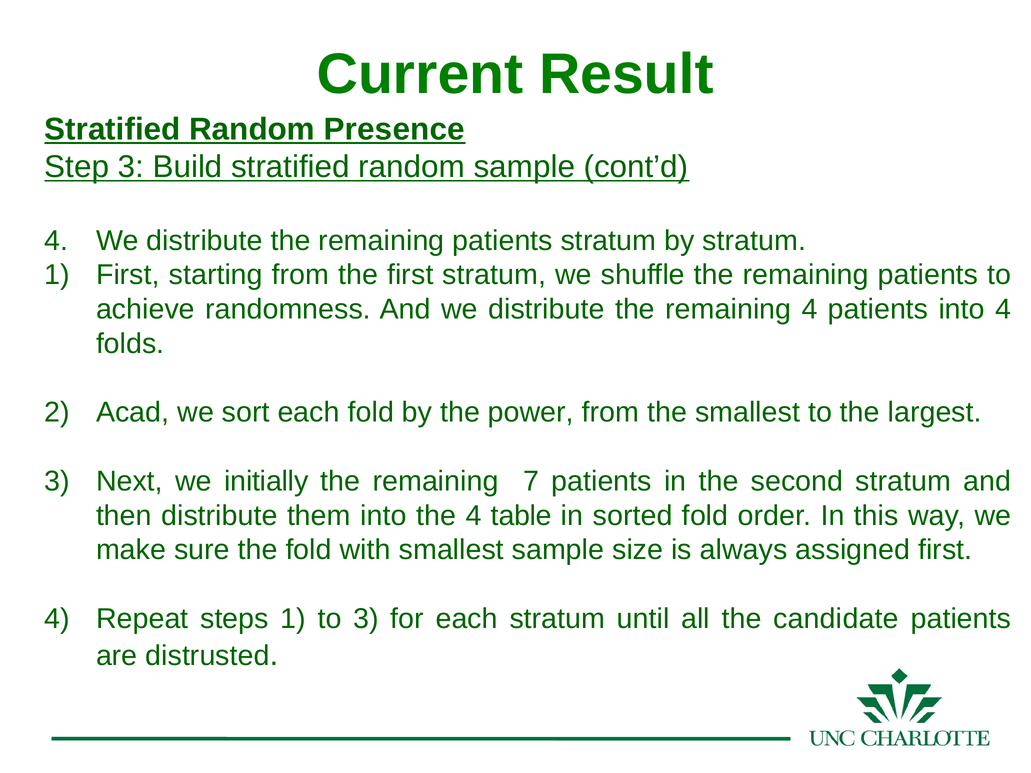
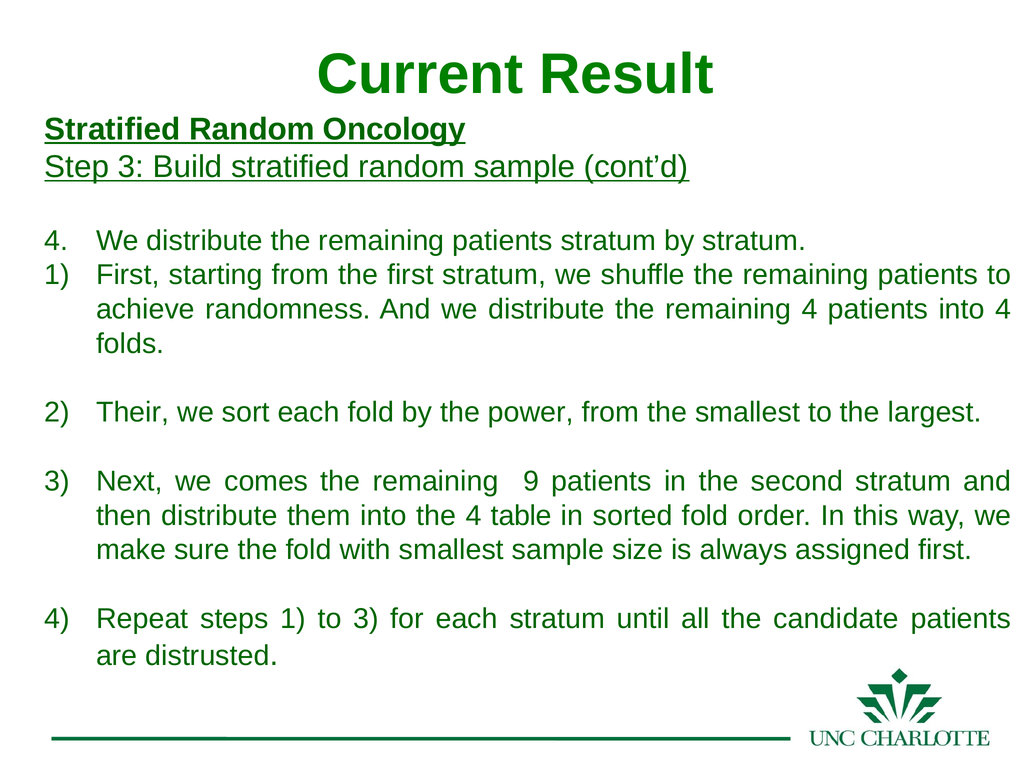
Presence: Presence -> Oncology
Acad: Acad -> Their
initially: initially -> comes
7: 7 -> 9
